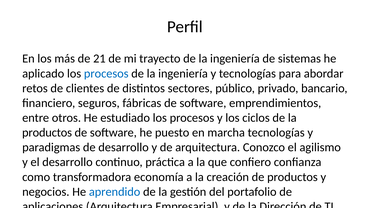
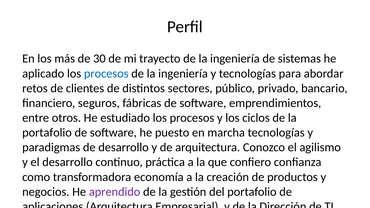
21: 21 -> 30
productos at (47, 133): productos -> portafolio
aprendido colour: blue -> purple
